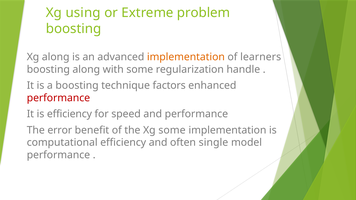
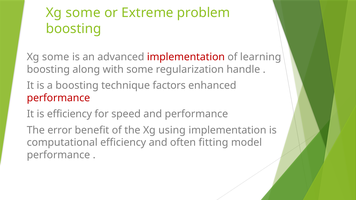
using at (83, 13): using -> some
along at (56, 57): along -> some
implementation at (186, 57) colour: orange -> red
learners: learners -> learning
Xg some: some -> using
single: single -> fitting
